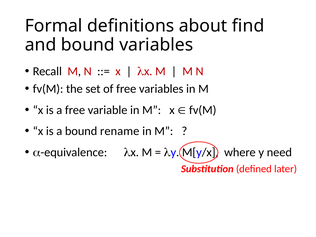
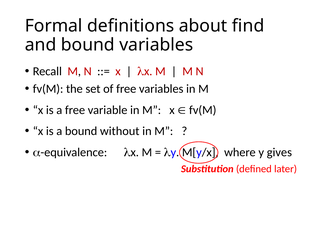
rename: rename -> without
need: need -> gives
